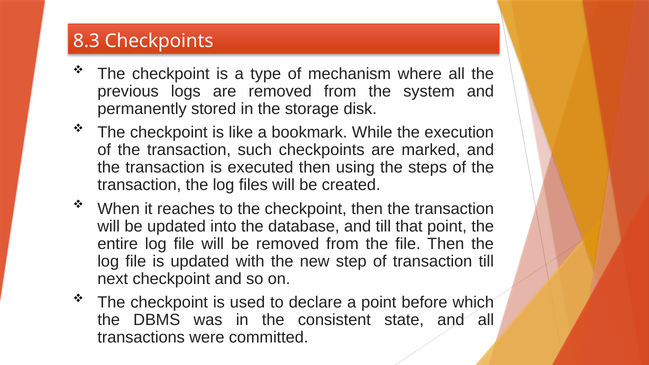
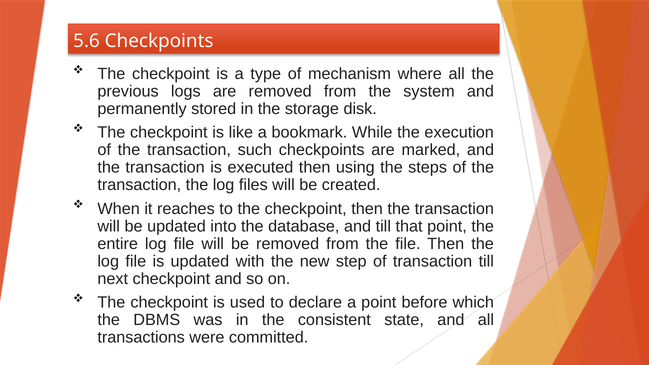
8.3: 8.3 -> 5.6
